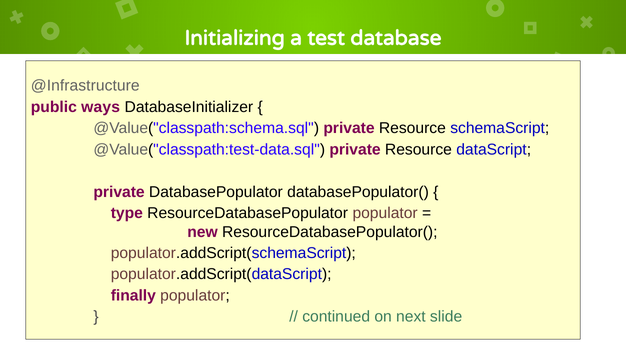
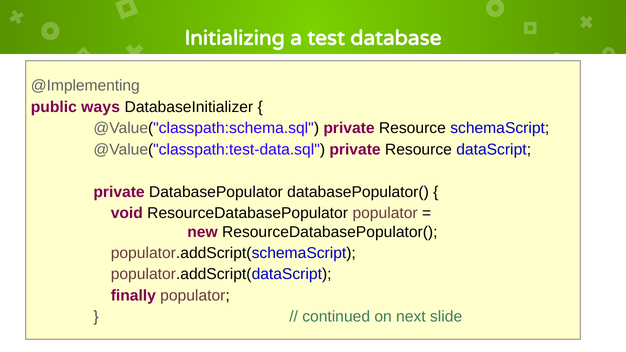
@Infrastructure: @Infrastructure -> @Implementing
type: type -> void
